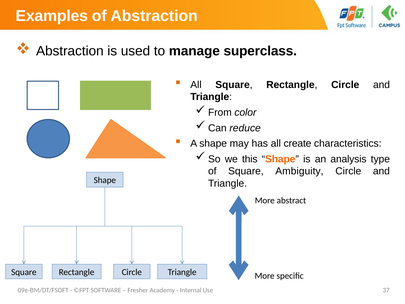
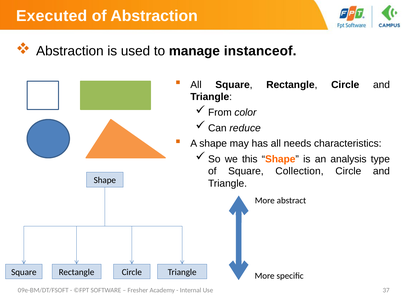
Examples: Examples -> Executed
superclass: superclass -> instanceof
create: create -> needs
Ambiguity: Ambiguity -> Collection
